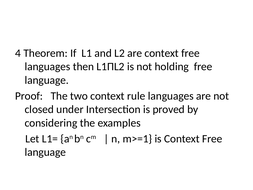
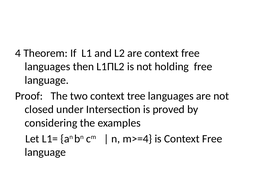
rule: rule -> tree
m>=1: m>=1 -> m>=4
